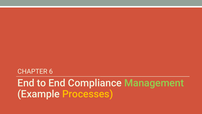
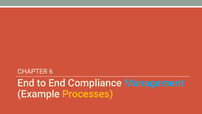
Management colour: light green -> light blue
